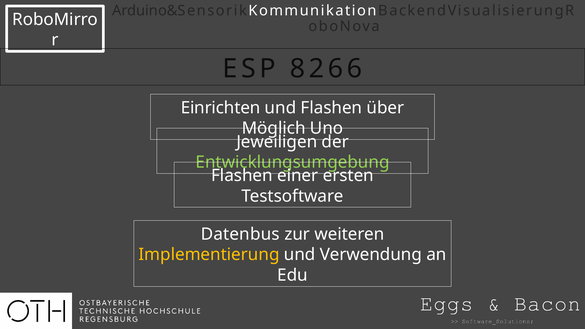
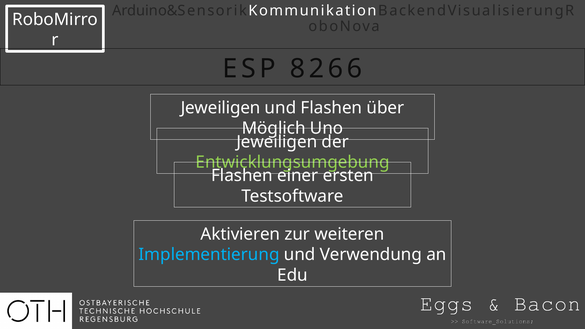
Einrichten at (221, 108): Einrichten -> Jeweiligen
Datenbus: Datenbus -> Aktivieren
Implementierung colour: yellow -> light blue
